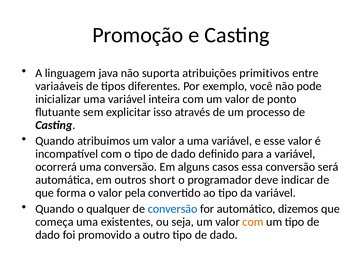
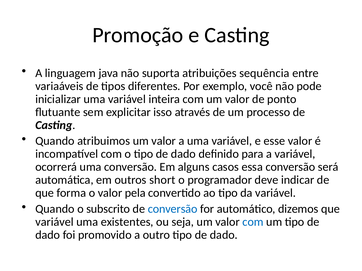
primitivos: primitivos -> sequência
qualquer: qualquer -> subscrito
começa at (54, 222): começa -> variável
com at (253, 222) colour: orange -> blue
